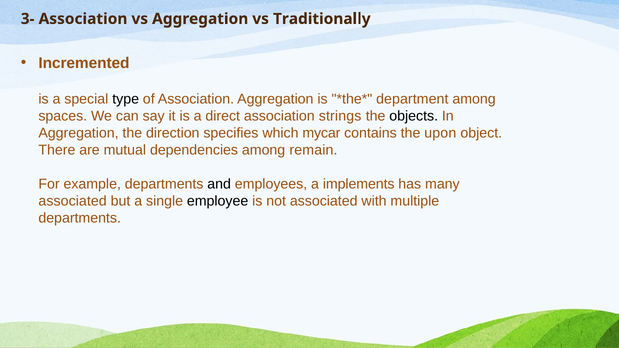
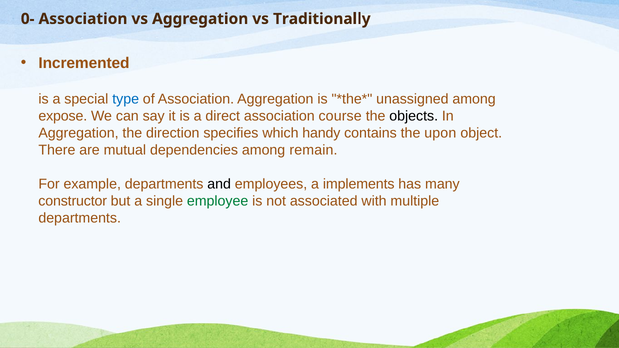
3-: 3- -> 0-
type colour: black -> blue
department: department -> unassigned
spaces: spaces -> expose
strings: strings -> course
mycar: mycar -> handy
associated at (73, 201): associated -> constructor
employee colour: black -> green
